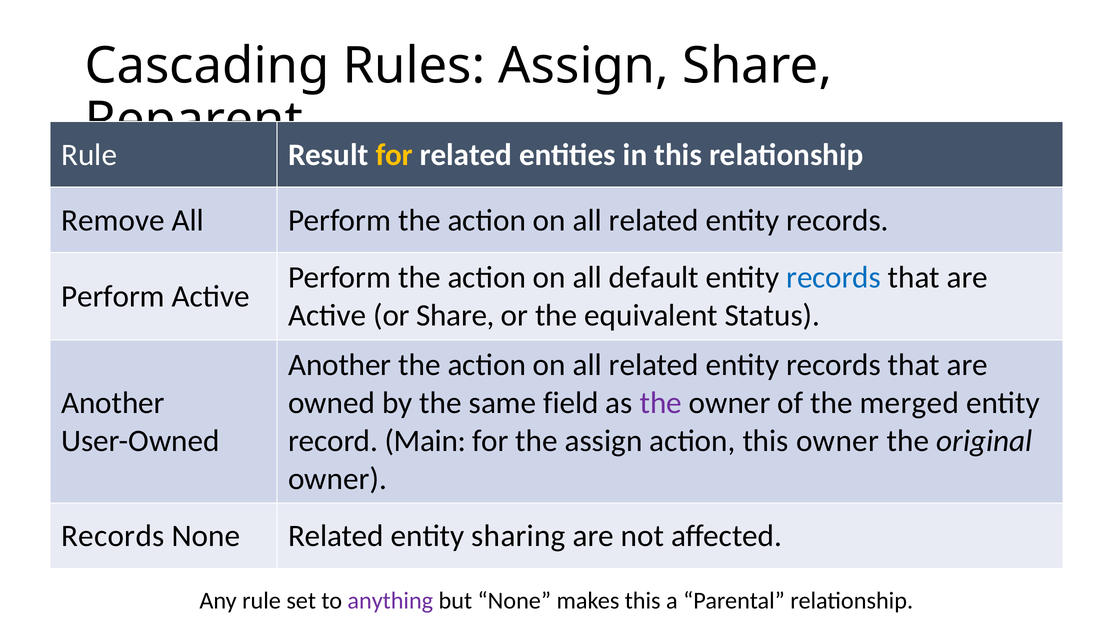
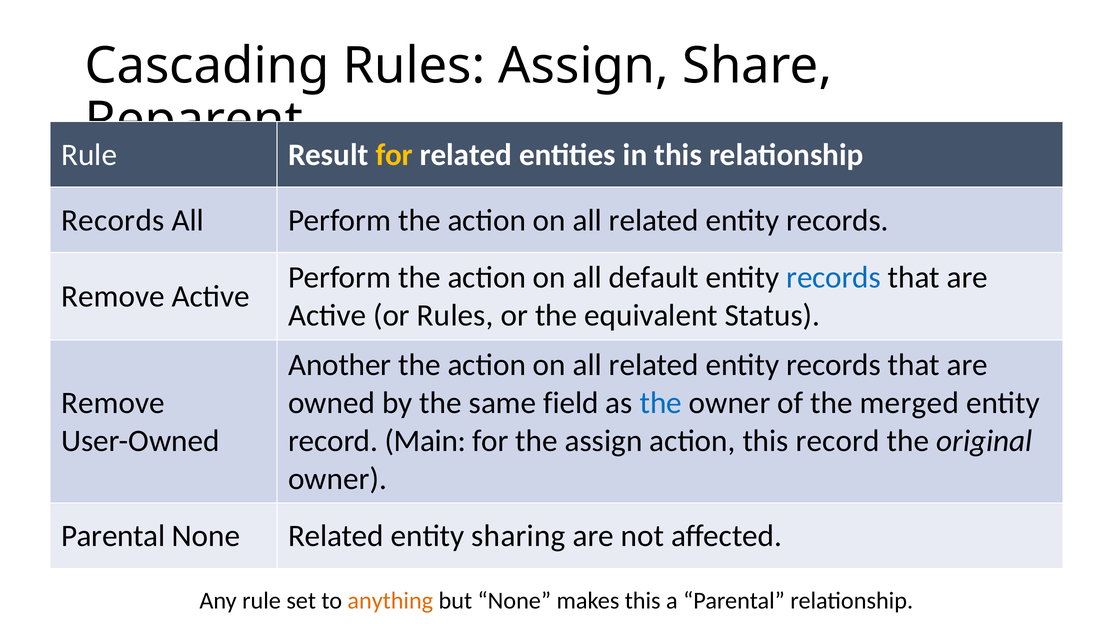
Remove at (113, 220): Remove -> Records
Perform at (113, 297): Perform -> Remove
or Share: Share -> Rules
Another at (113, 403): Another -> Remove
the at (661, 403) colour: purple -> blue
this owner: owner -> record
Records at (113, 536): Records -> Parental
anything colour: purple -> orange
